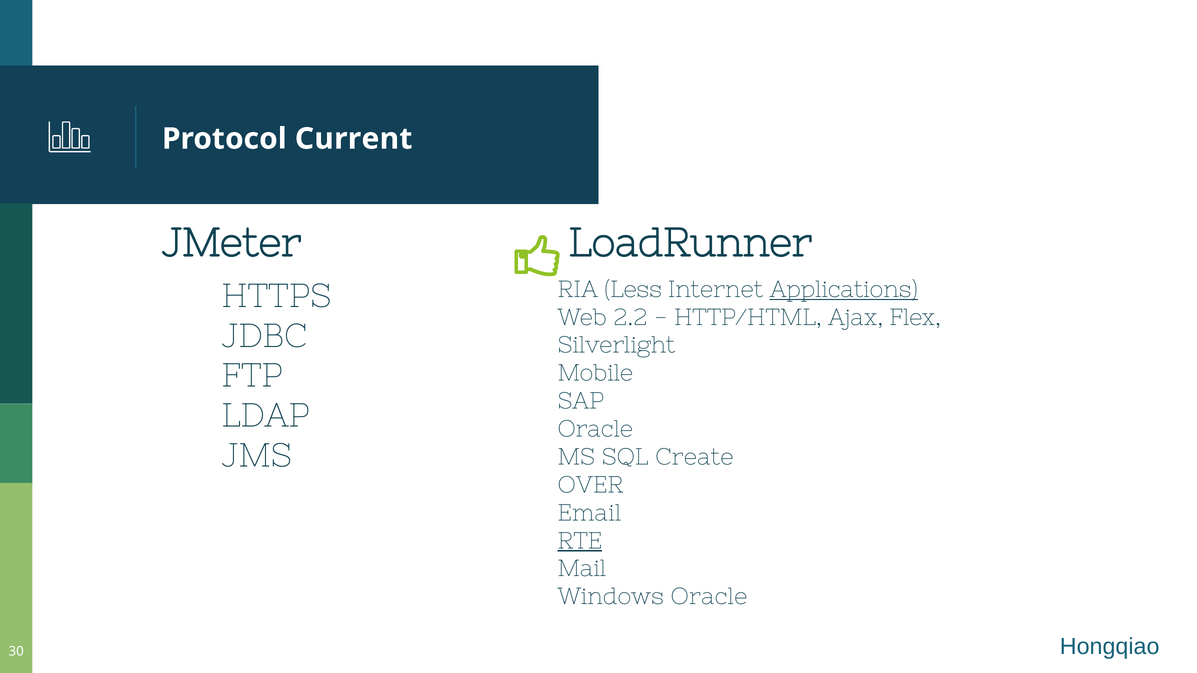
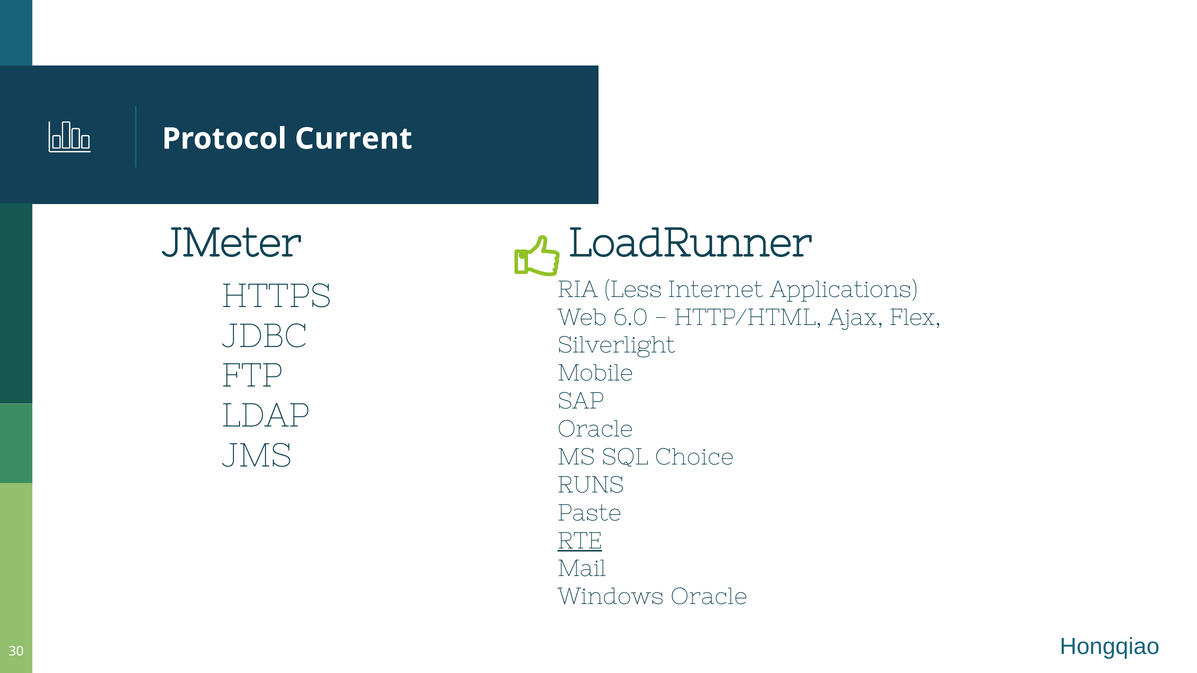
Applications underline: present -> none
2.2: 2.2 -> 6.0
Create: Create -> Choice
OVER: OVER -> RUNS
Email: Email -> Paste
